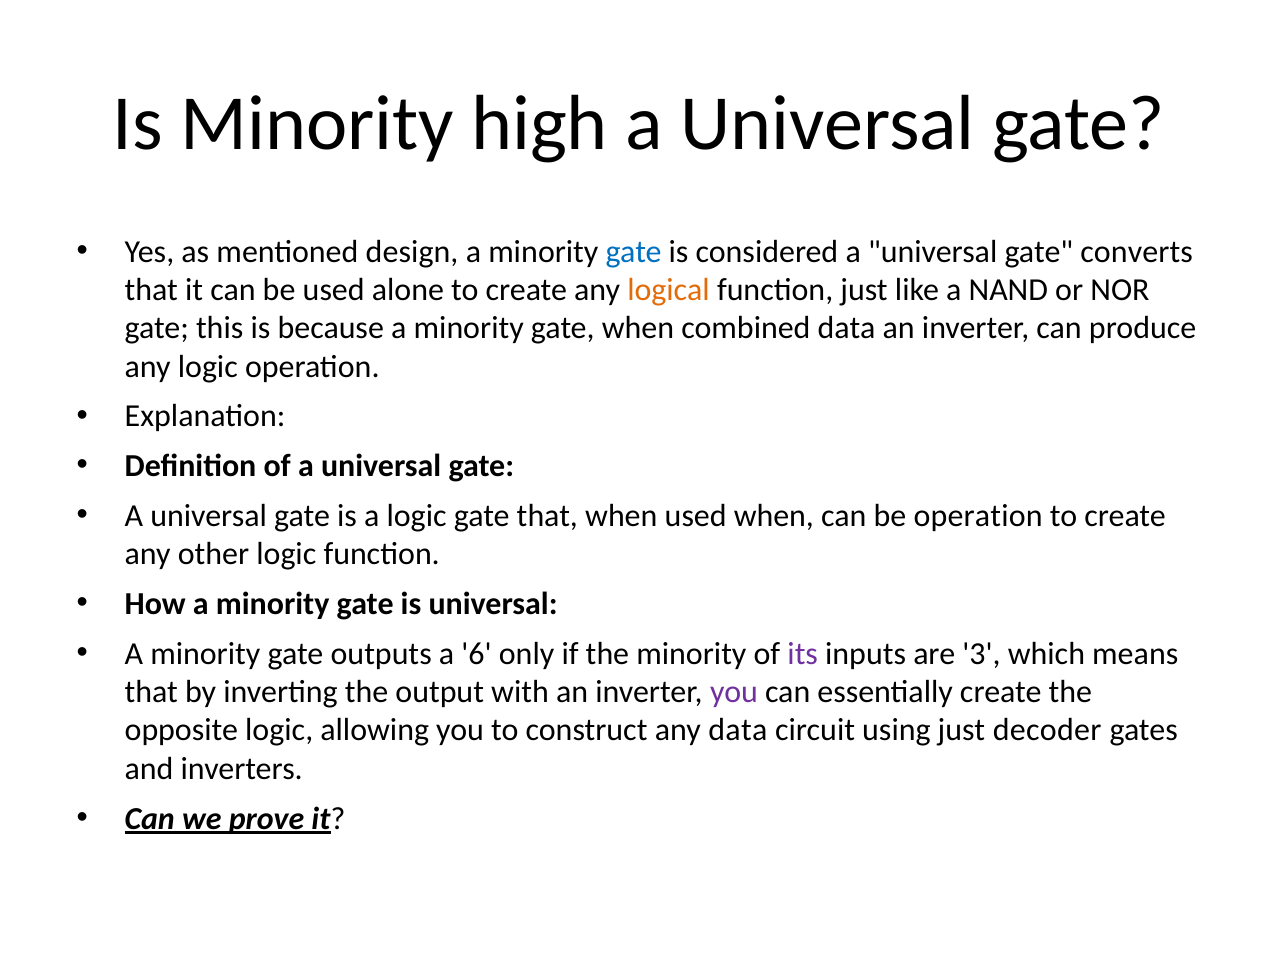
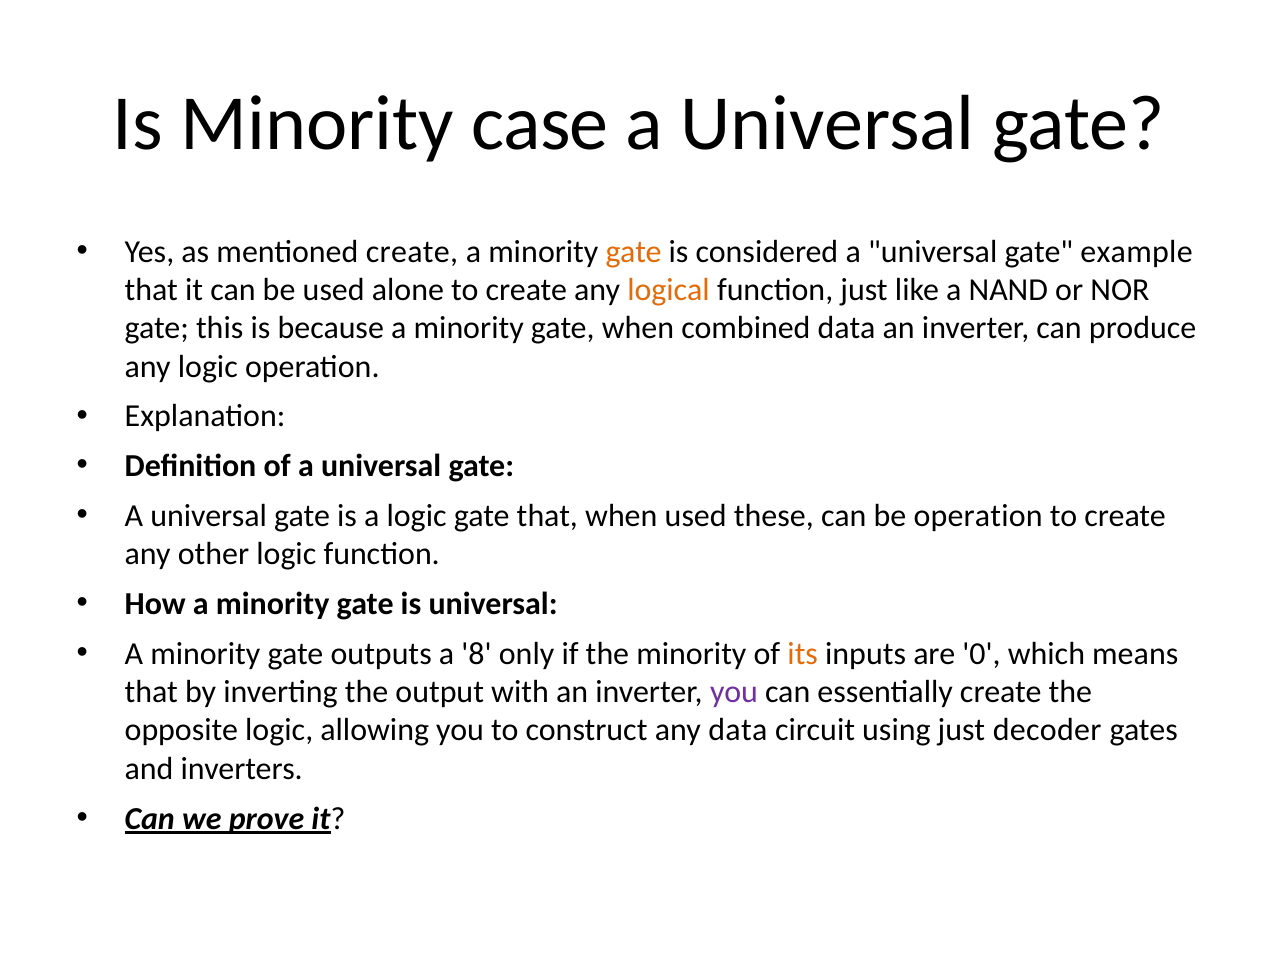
high: high -> case
mentioned design: design -> create
gate at (634, 252) colour: blue -> orange
converts: converts -> example
used when: when -> these
6: 6 -> 8
its colour: purple -> orange
3: 3 -> 0
